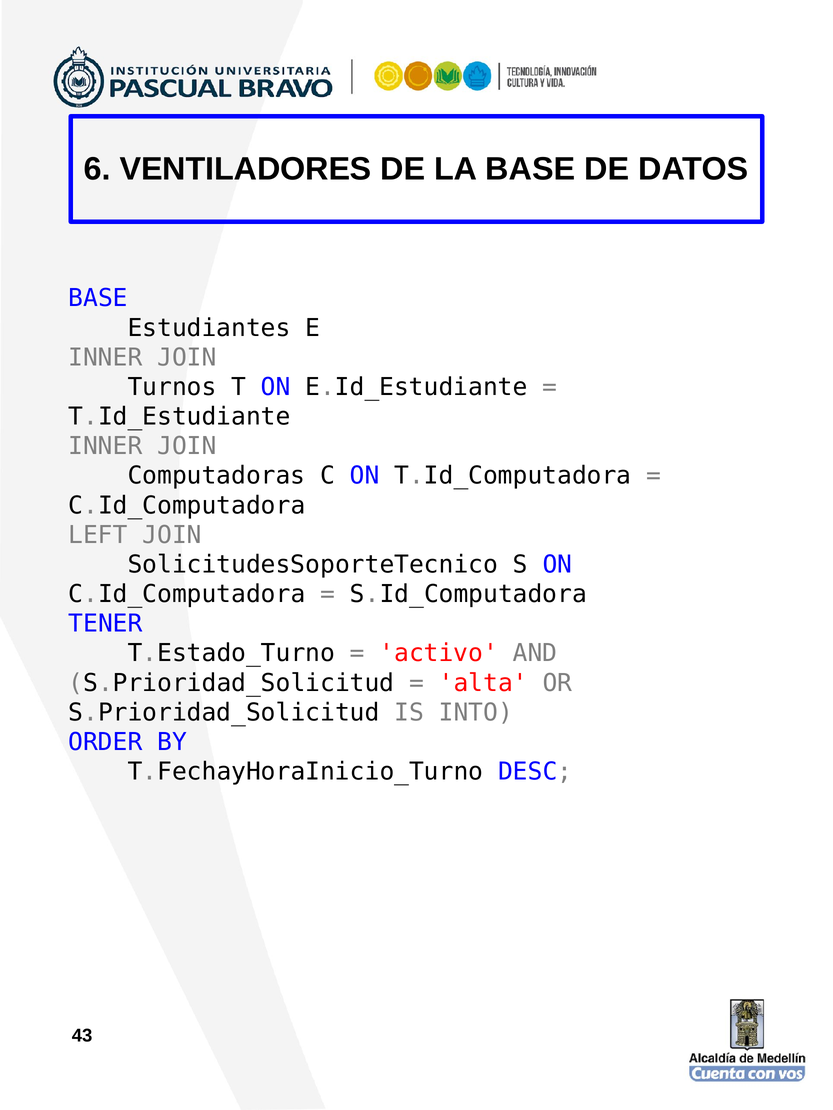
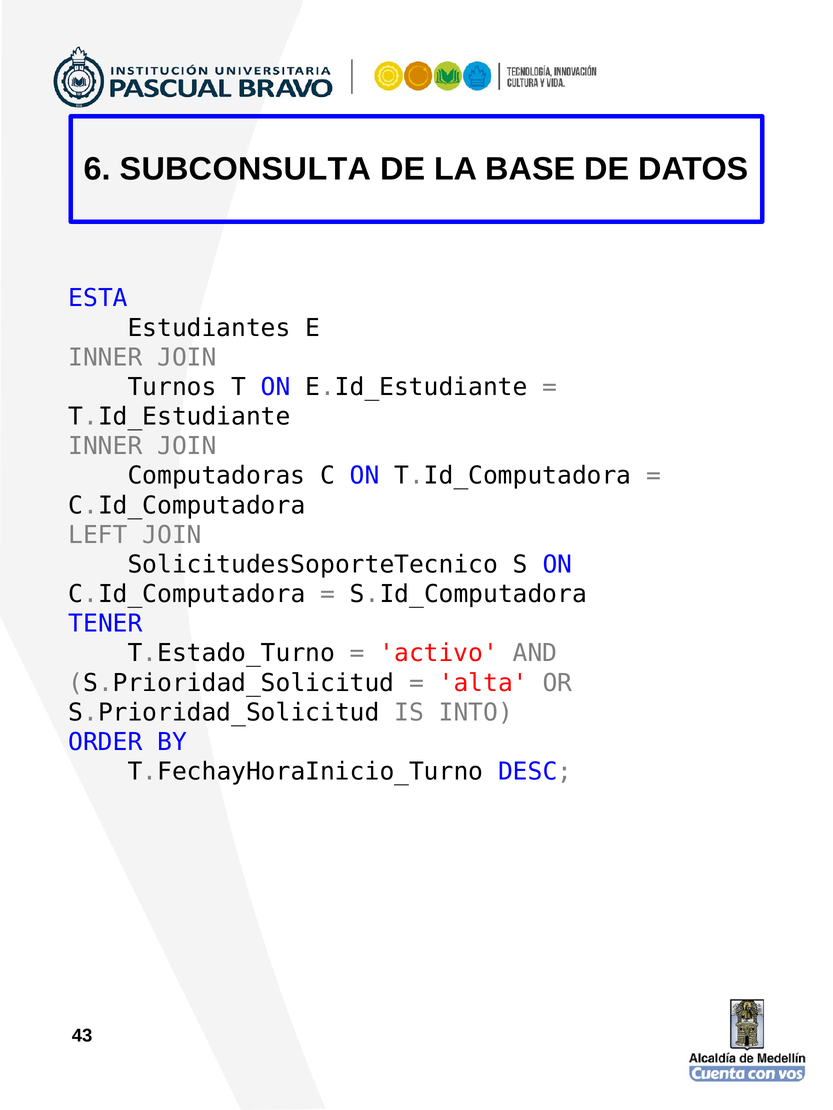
VENTILADORES: VENTILADORES -> SUBCONSULTA
BASE at (98, 299): BASE -> ESTA
